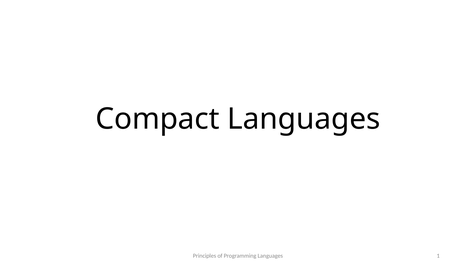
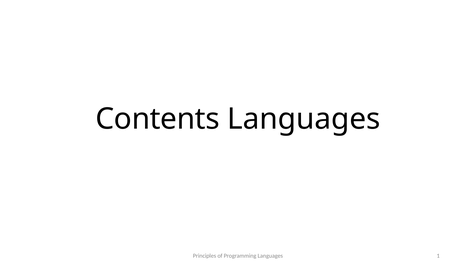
Compact: Compact -> Contents
